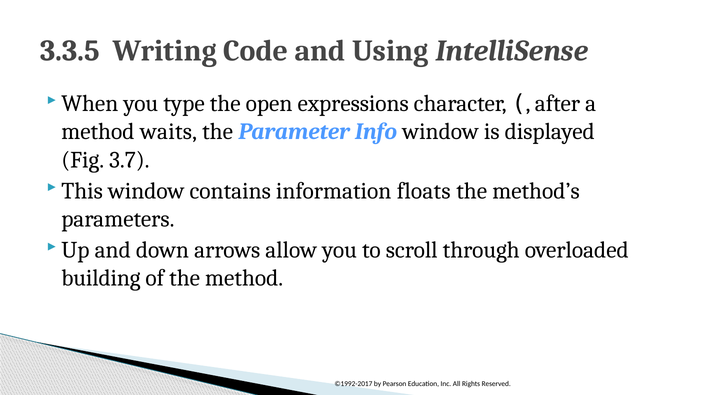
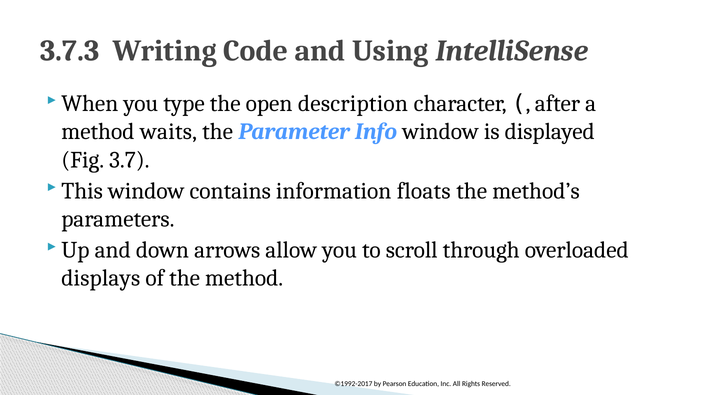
3.3.5: 3.3.5 -> 3.7.3
expressions: expressions -> description
building: building -> displays
